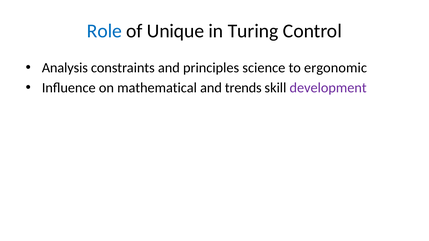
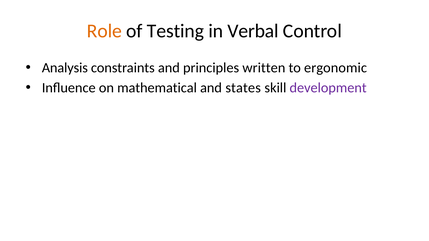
Role colour: blue -> orange
Unique: Unique -> Testing
Turing: Turing -> Verbal
science: science -> written
trends: trends -> states
